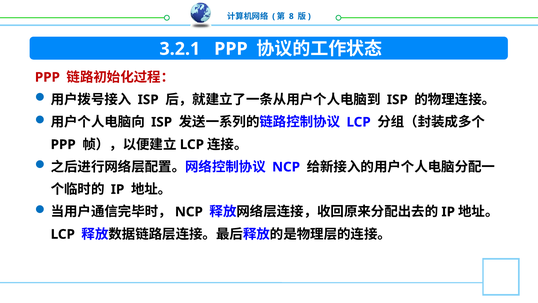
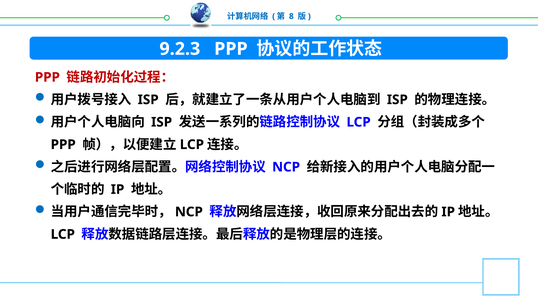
3.2.1: 3.2.1 -> 9.2.3
